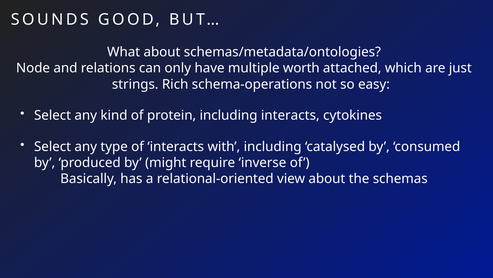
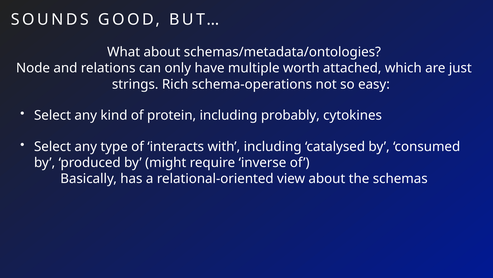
including interacts: interacts -> probably
